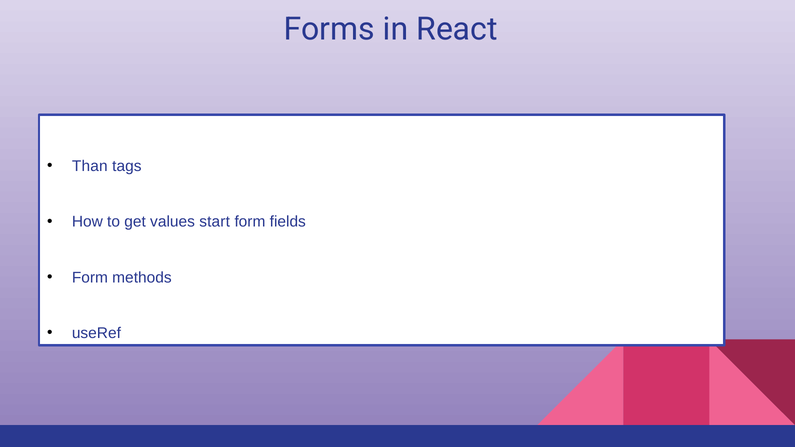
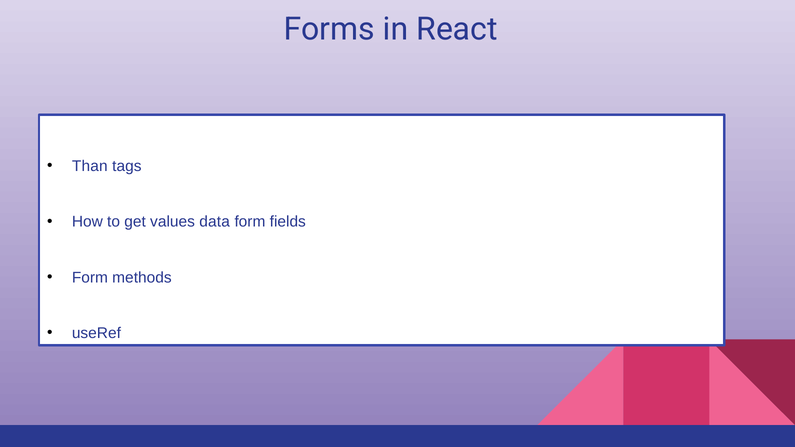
start: start -> data
